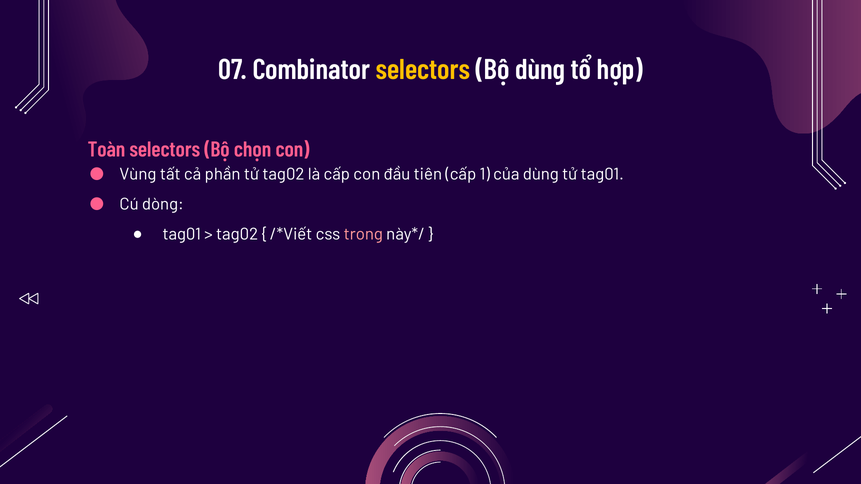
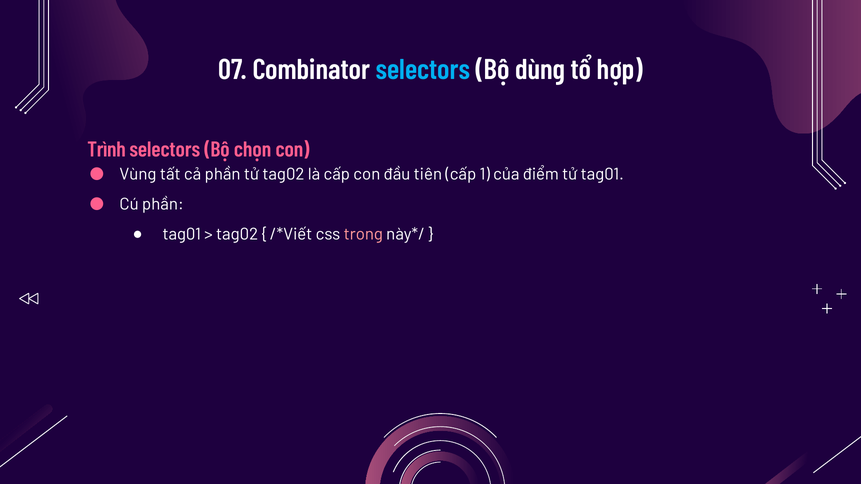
selectors at (423, 70) colour: yellow -> light blue
Toàn: Toàn -> Trình
của dùng: dùng -> điểm
Cú dòng: dòng -> phần
